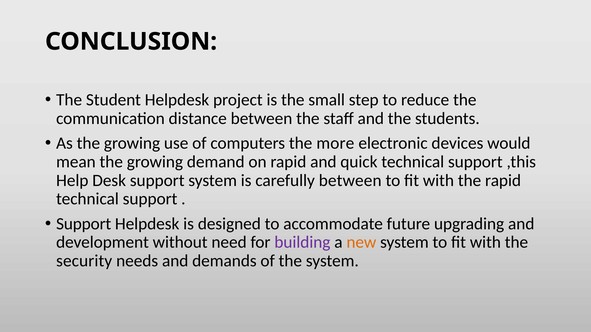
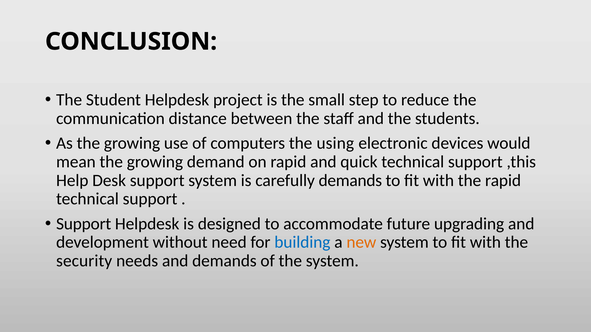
more: more -> using
carefully between: between -> demands
building colour: purple -> blue
